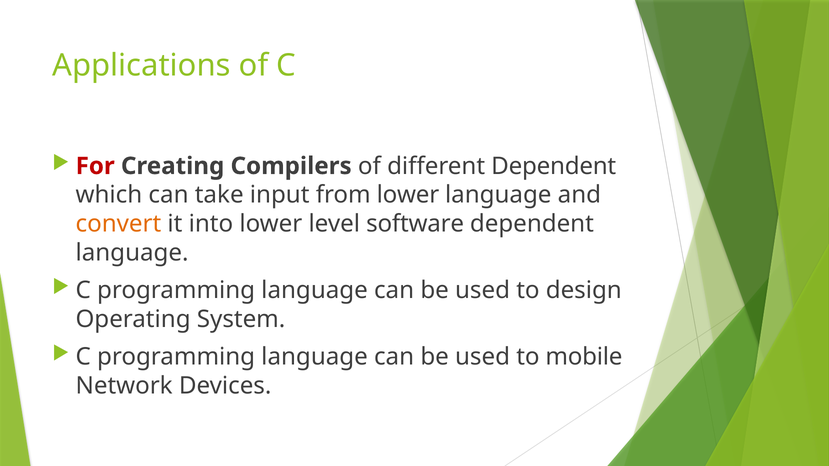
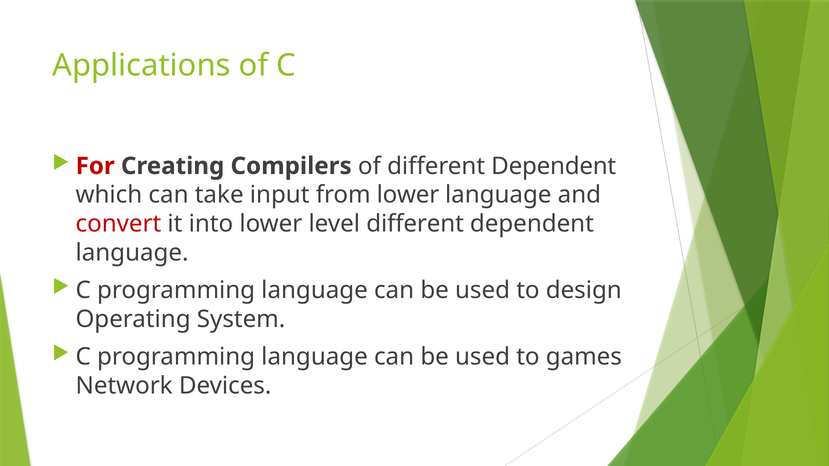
convert colour: orange -> red
level software: software -> different
mobile: mobile -> games
